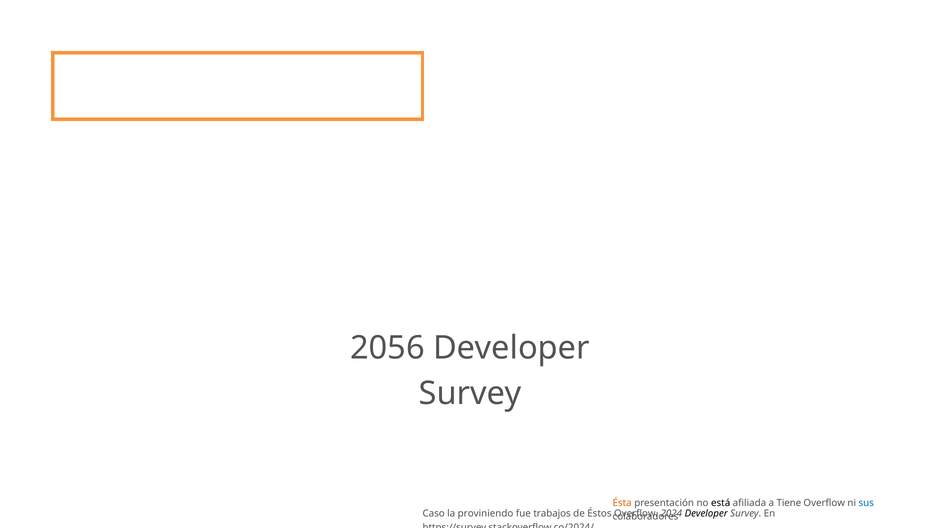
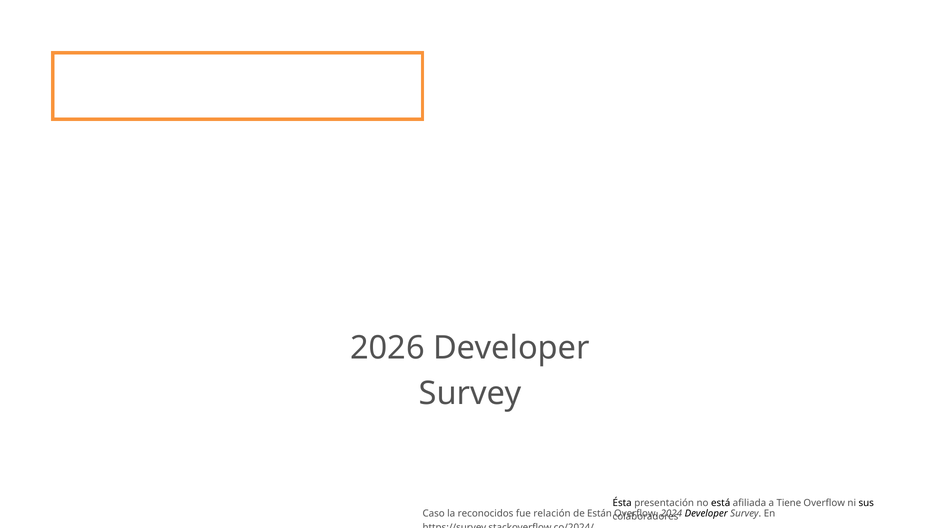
2056: 2056 -> 2026
Ésta colour: orange -> black
sus colour: blue -> black
proviniendo: proviniendo -> reconocidos
trabajos: trabajos -> relación
Éstos: Éstos -> Están
